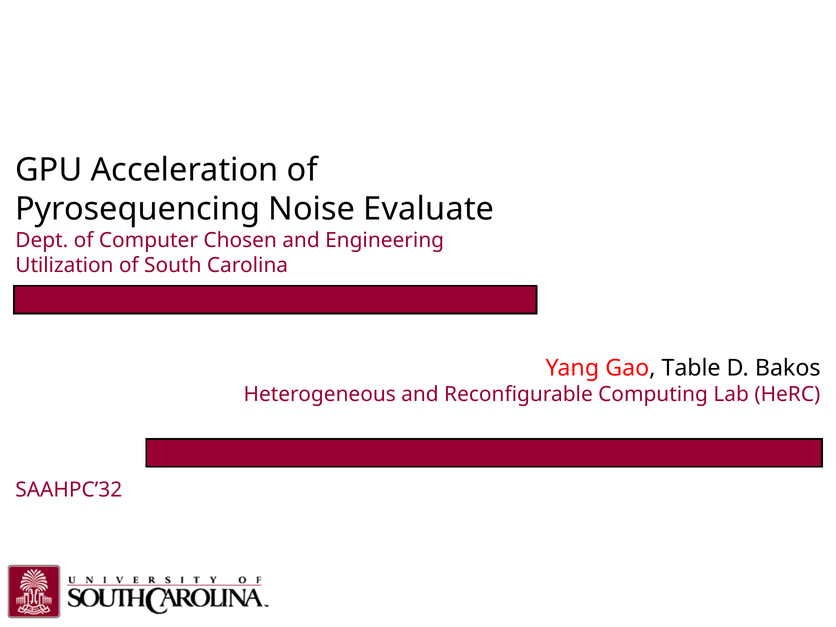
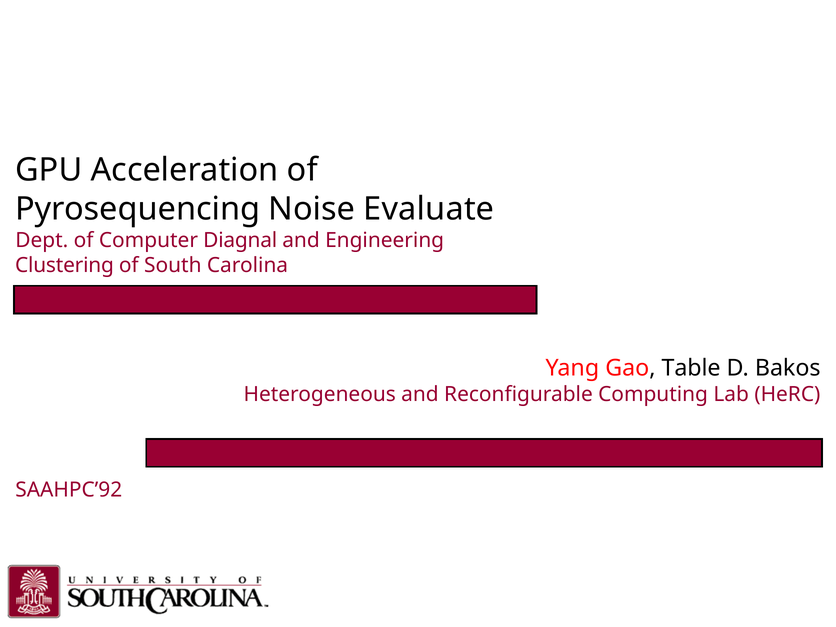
Chosen: Chosen -> Diagnal
Utilization: Utilization -> Clustering
SAAHPC’32: SAAHPC’32 -> SAAHPC’92
